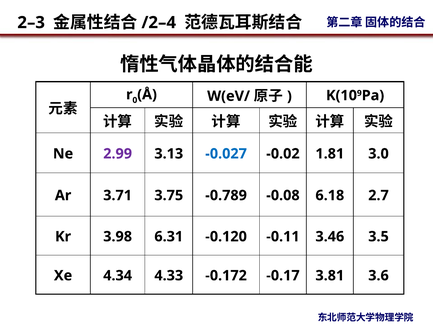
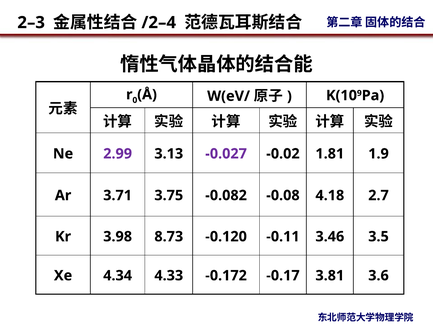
-0.027 colour: blue -> purple
3.0: 3.0 -> 1.9
-0.789: -0.789 -> -0.082
6.18: 6.18 -> 4.18
6.31: 6.31 -> 8.73
